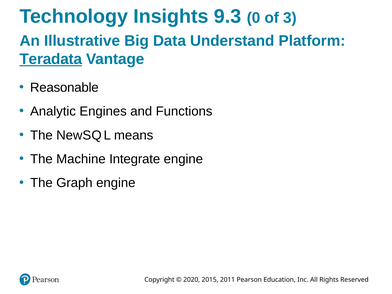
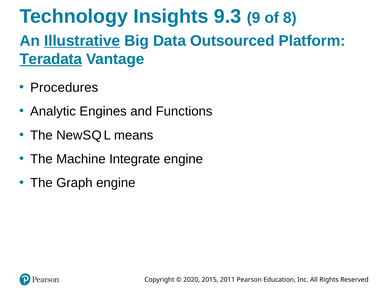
0: 0 -> 9
3: 3 -> 8
Illustrative underline: none -> present
Understand: Understand -> Outsourced
Reasonable: Reasonable -> Procedures
